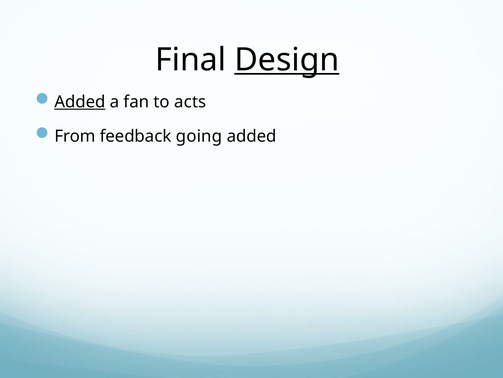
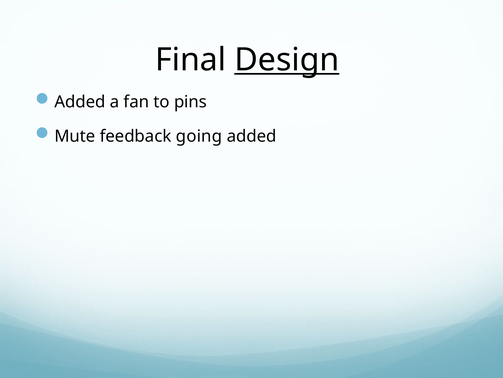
Added at (80, 102) underline: present -> none
acts: acts -> pins
From: From -> Mute
